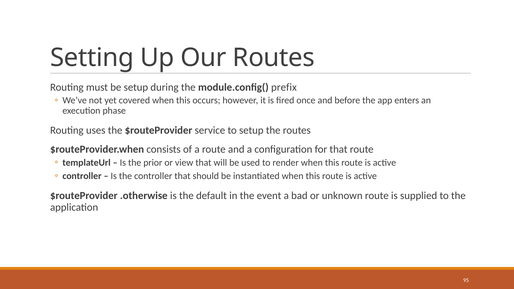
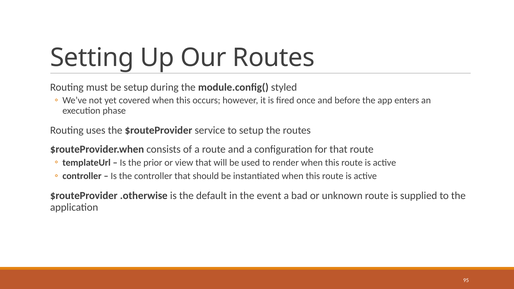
prefix: prefix -> styled
